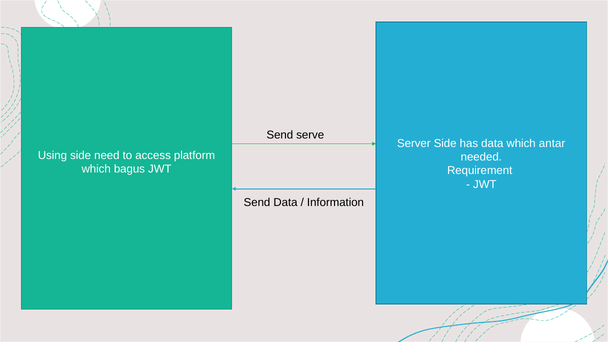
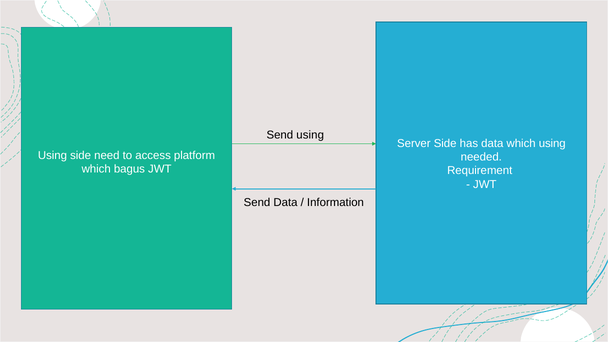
Send serve: serve -> using
which antar: antar -> using
